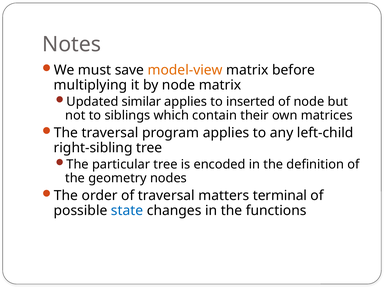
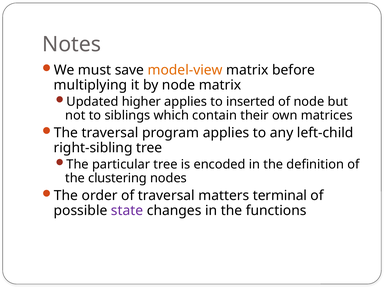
similar: similar -> higher
geometry: geometry -> clustering
state colour: blue -> purple
